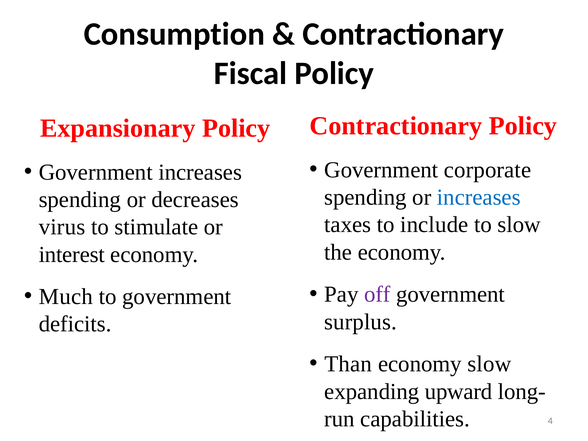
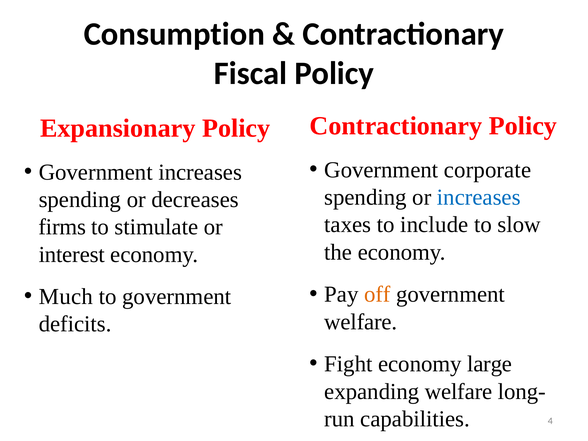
virus: virus -> firms
off colour: purple -> orange
surplus at (361, 322): surplus -> welfare
Than: Than -> Fight
economy slow: slow -> large
expanding upward: upward -> welfare
